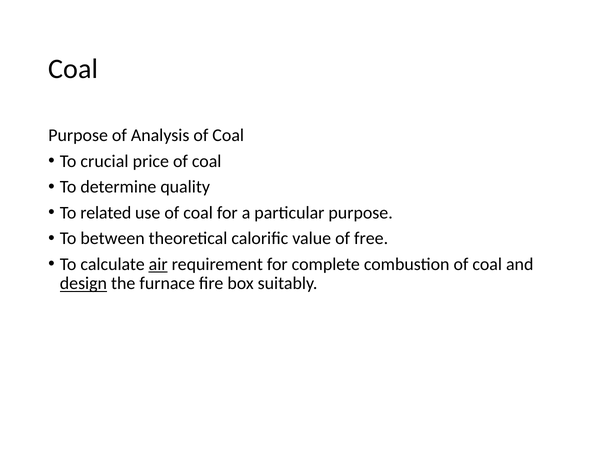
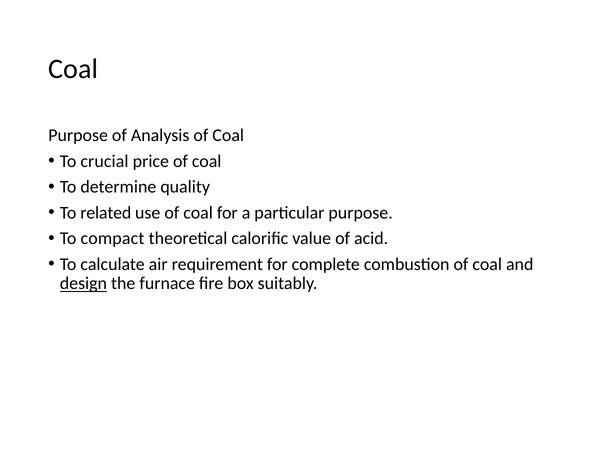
between: between -> compact
free: free -> acid
air underline: present -> none
